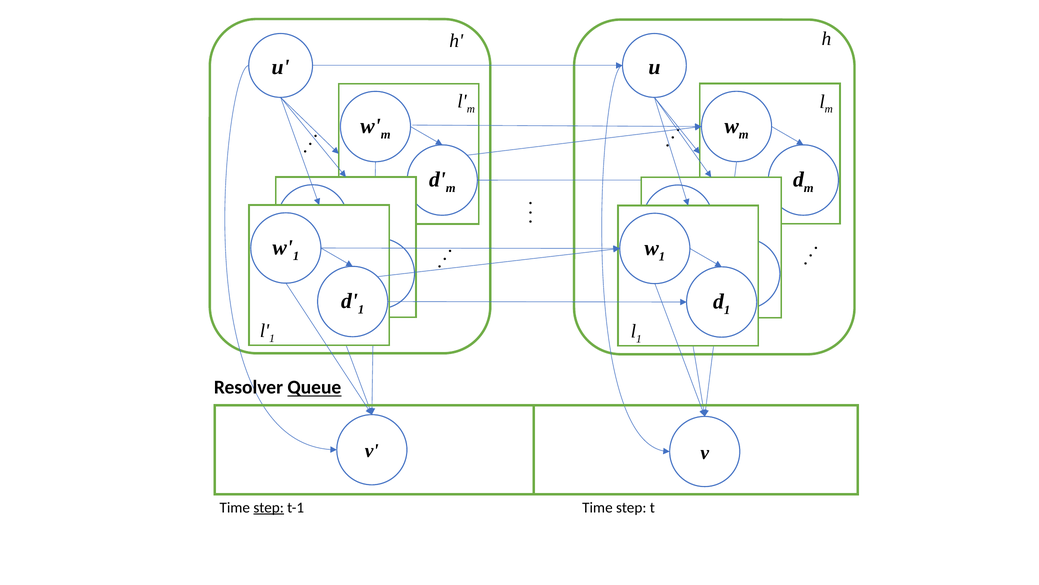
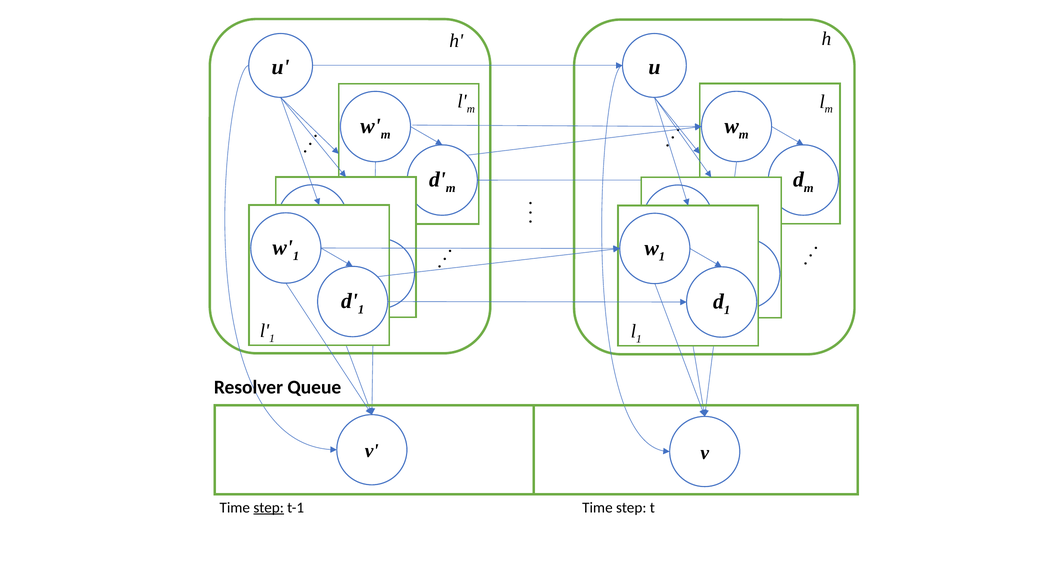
Queue underline: present -> none
